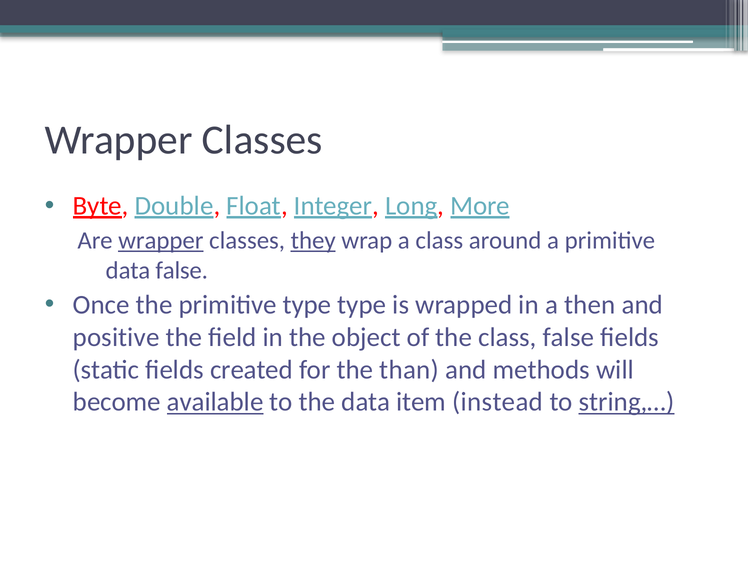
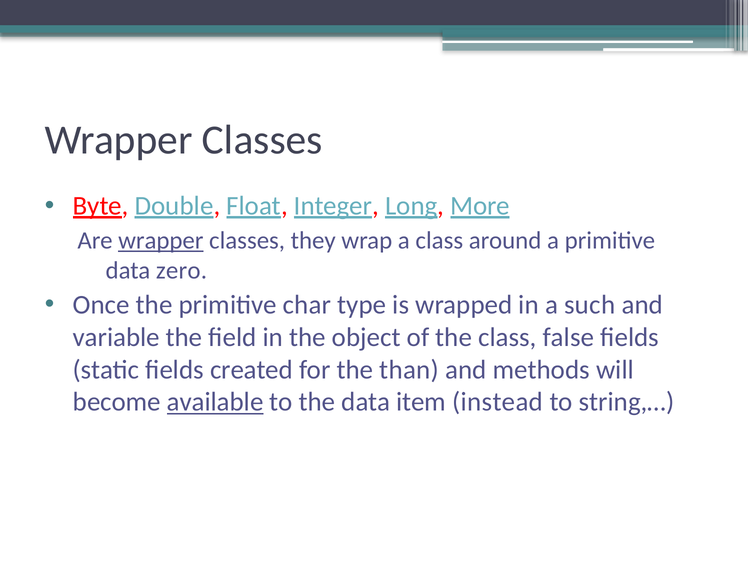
they underline: present -> none
data false: false -> zero
primitive type: type -> char
then: then -> such
positive: positive -> variable
string,… underline: present -> none
